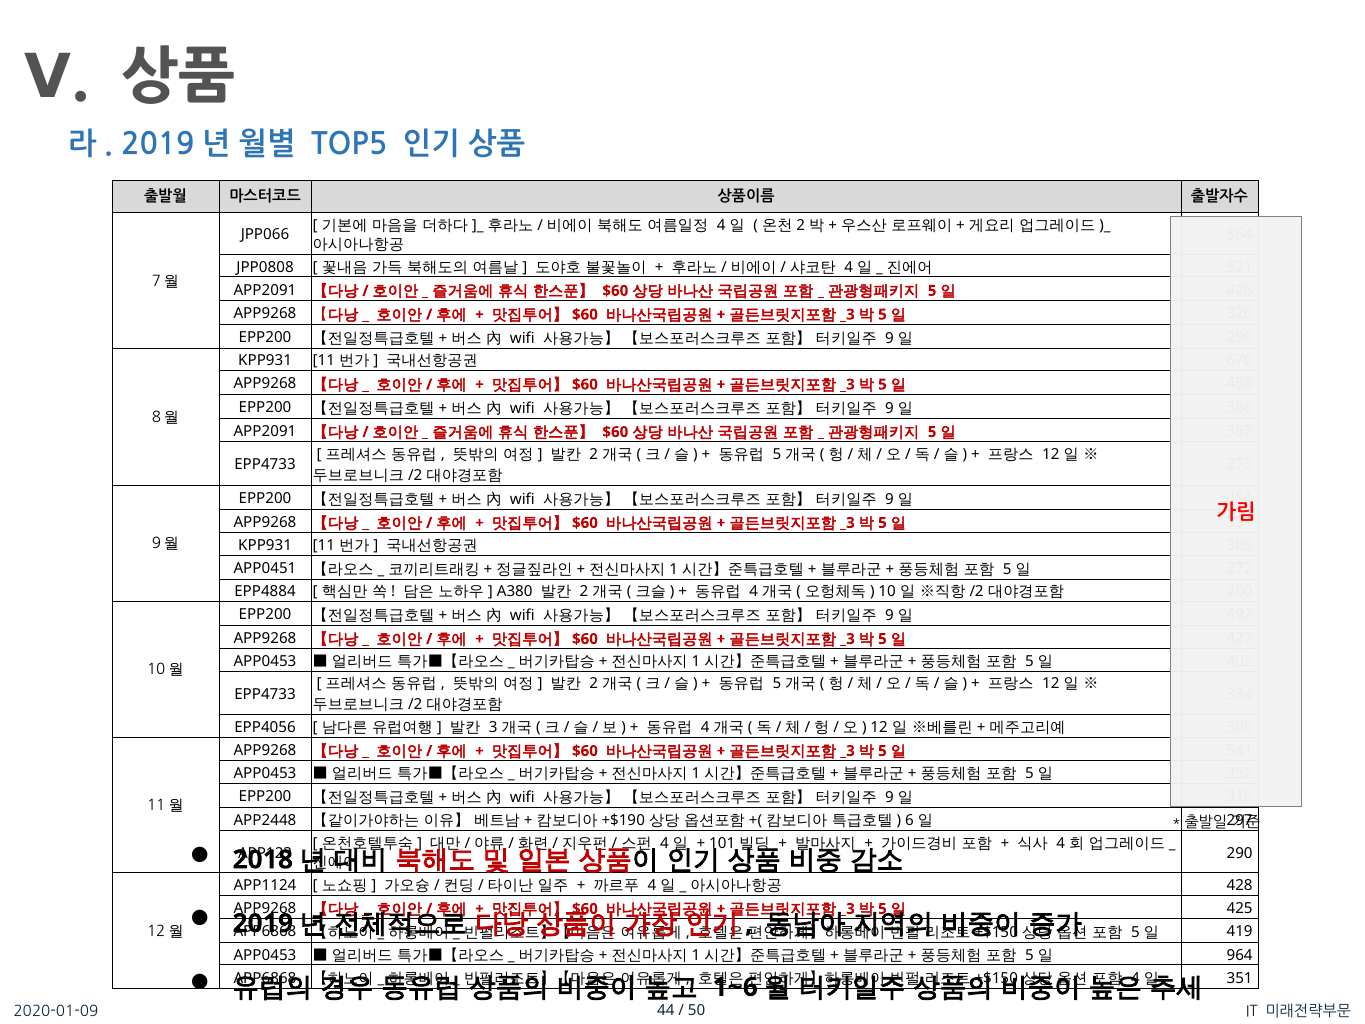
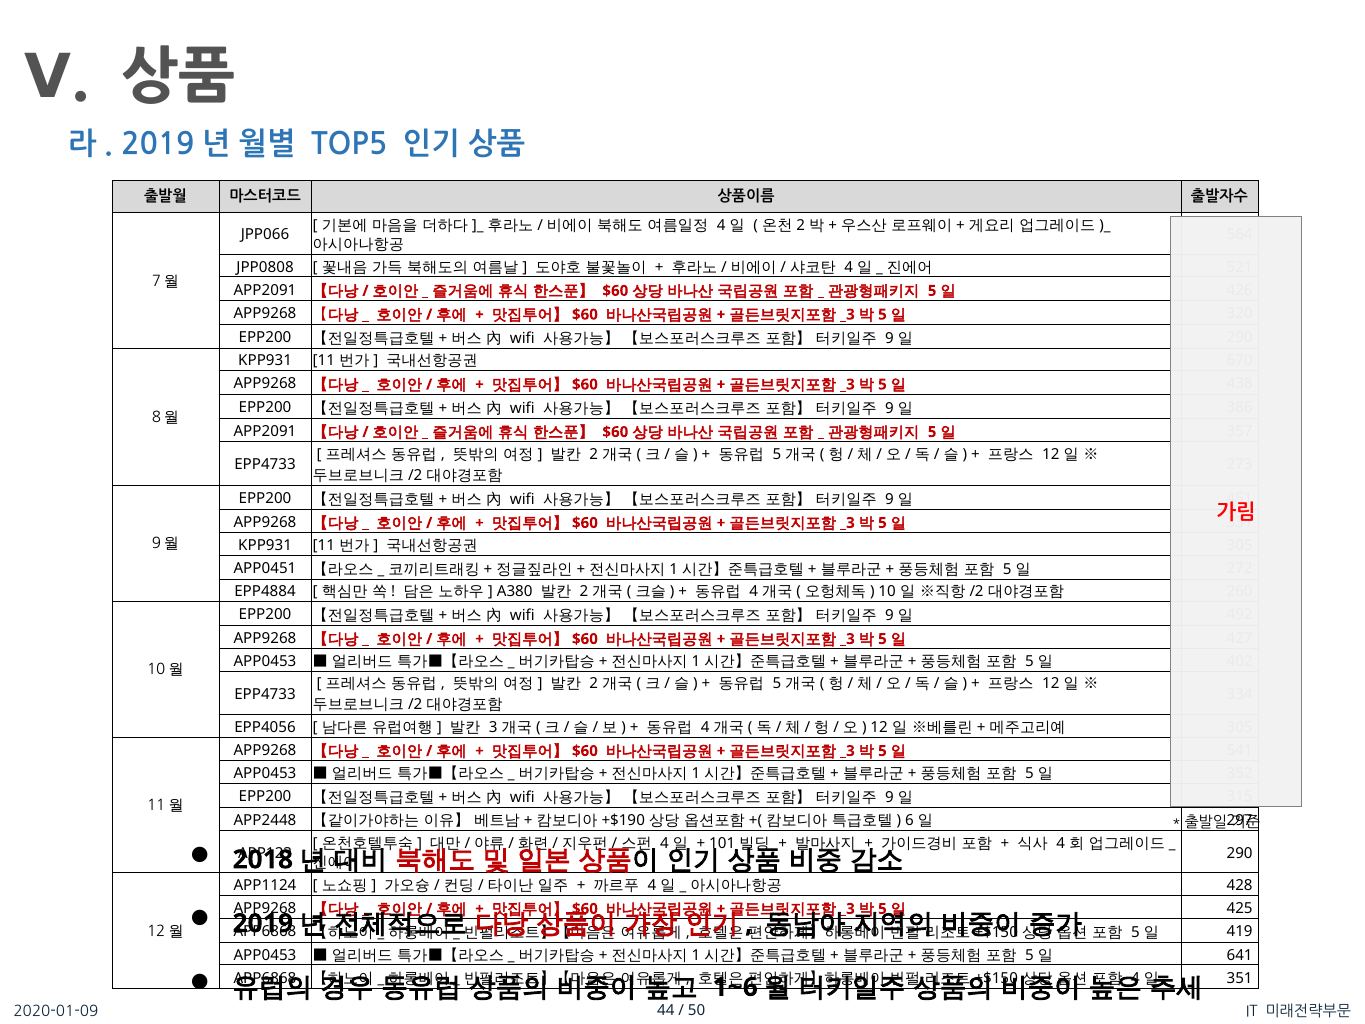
964: 964 -> 641
